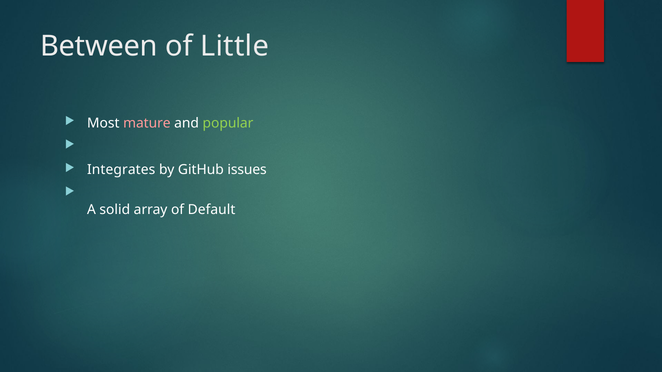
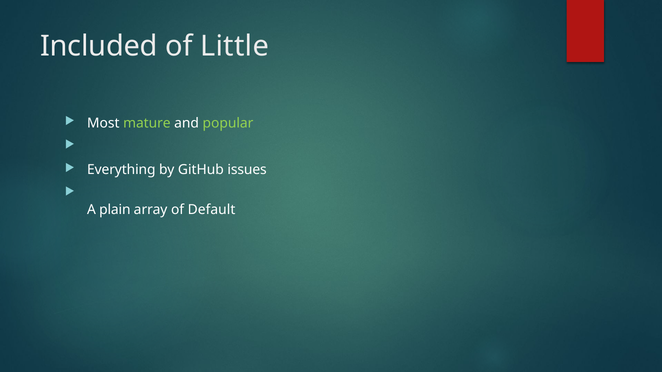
Between: Between -> Included
mature colour: pink -> light green
Integrates: Integrates -> Everything
solid: solid -> plain
